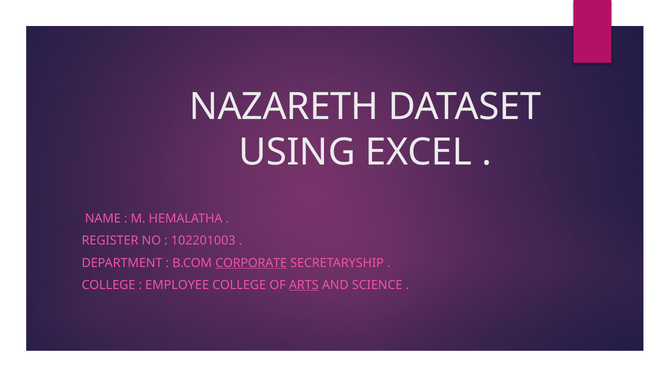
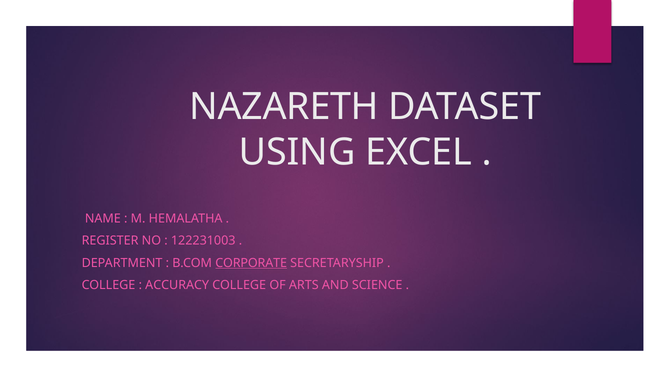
102201003: 102201003 -> 122231003
EMPLOYEE: EMPLOYEE -> ACCURACY
ARTS underline: present -> none
